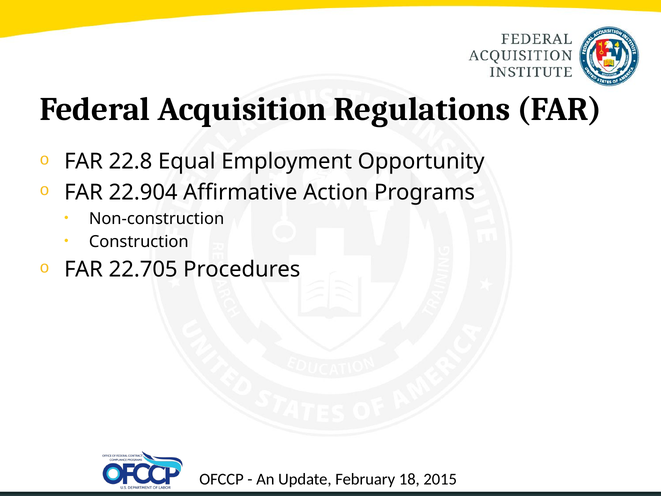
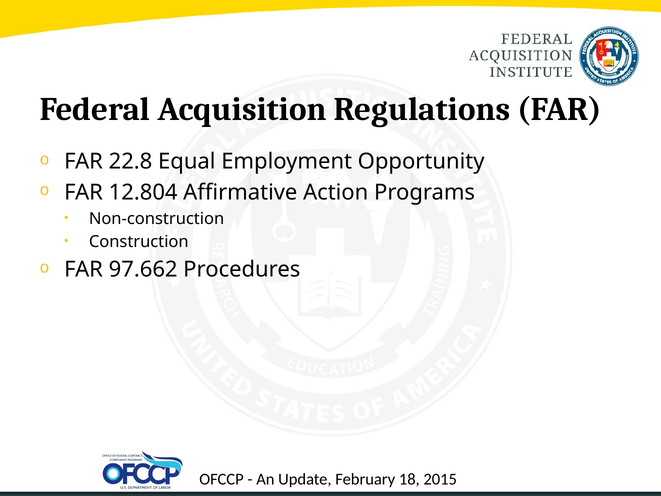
22.904: 22.904 -> 12.804
22.705: 22.705 -> 97.662
